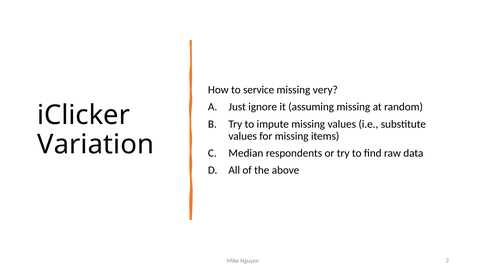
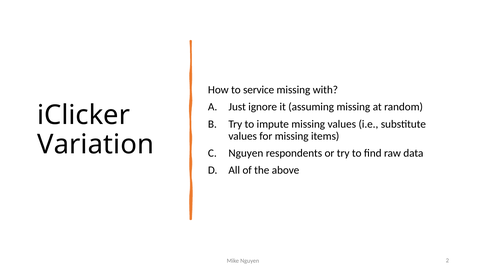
very: very -> with
Median at (246, 153): Median -> Nguyen
